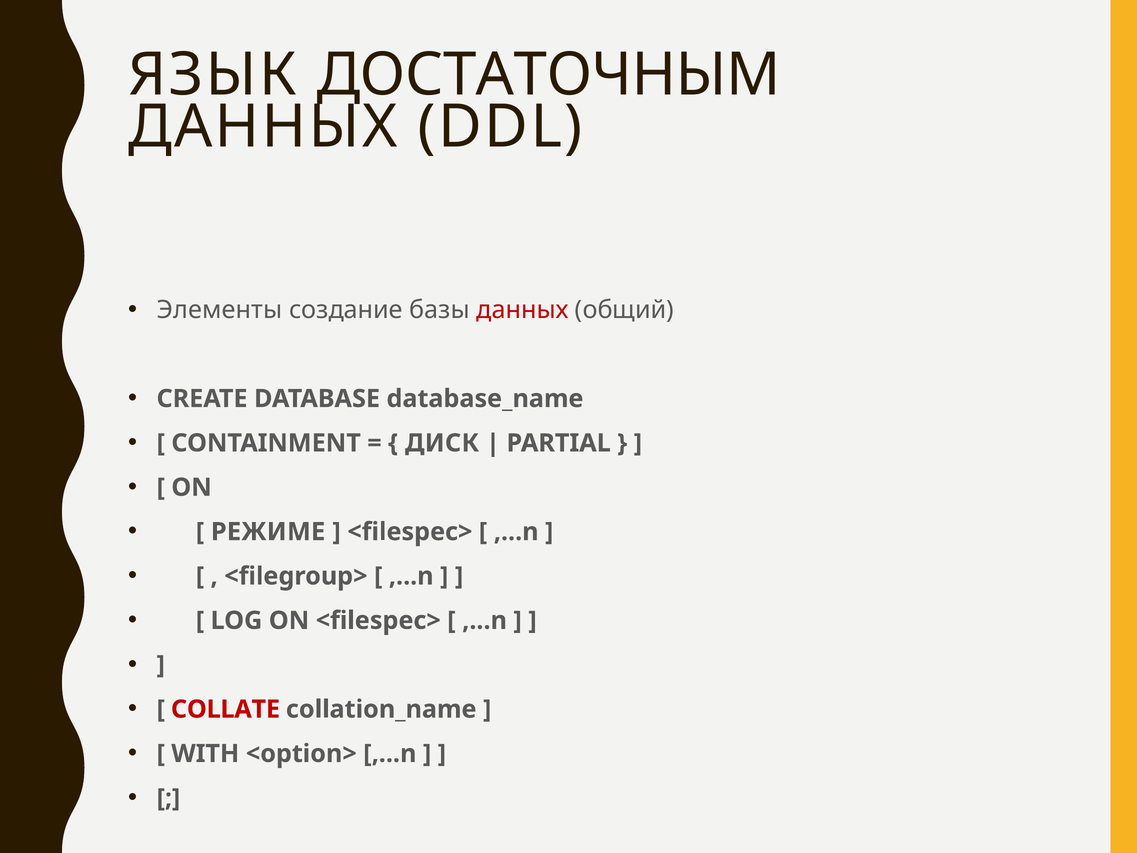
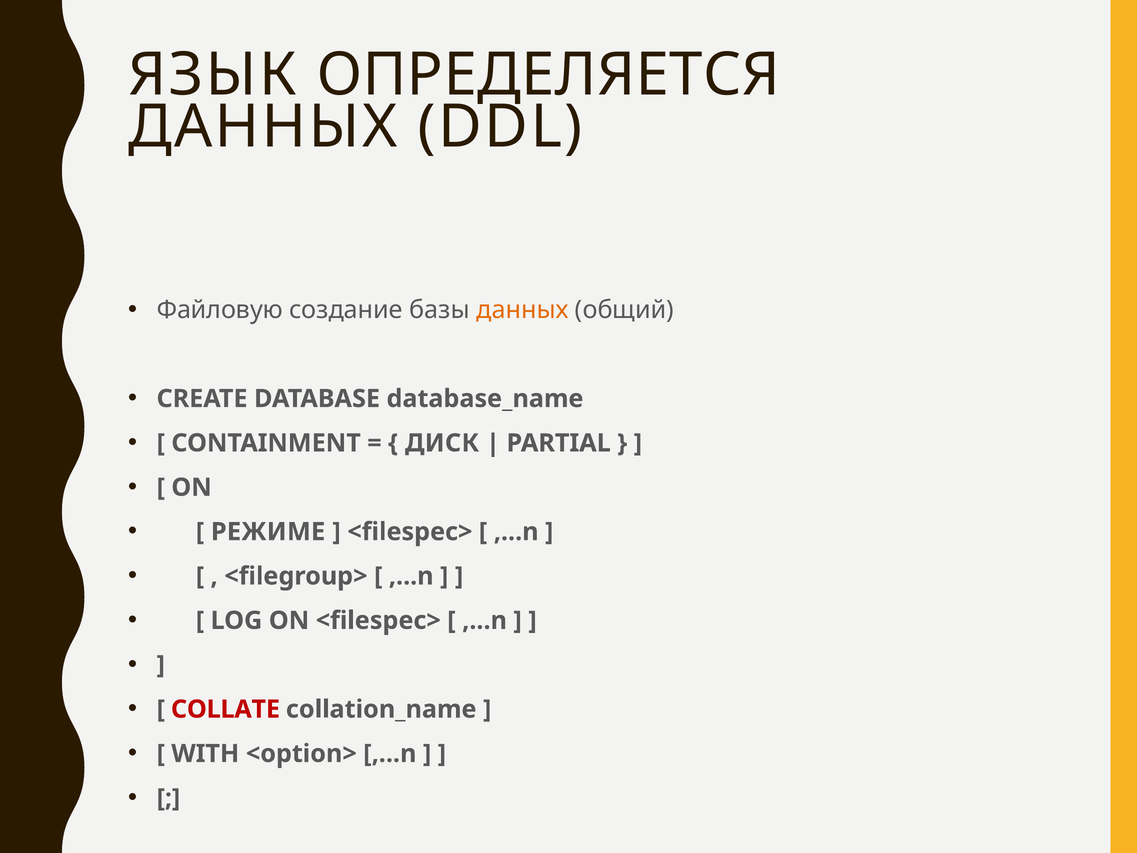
ДОСТАТОЧНЫМ: ДОСТАТОЧНЫМ -> ОПРЕДЕЛЯЕТСЯ
Элементы: Элементы -> Файловую
данных at (522, 310) colour: red -> orange
